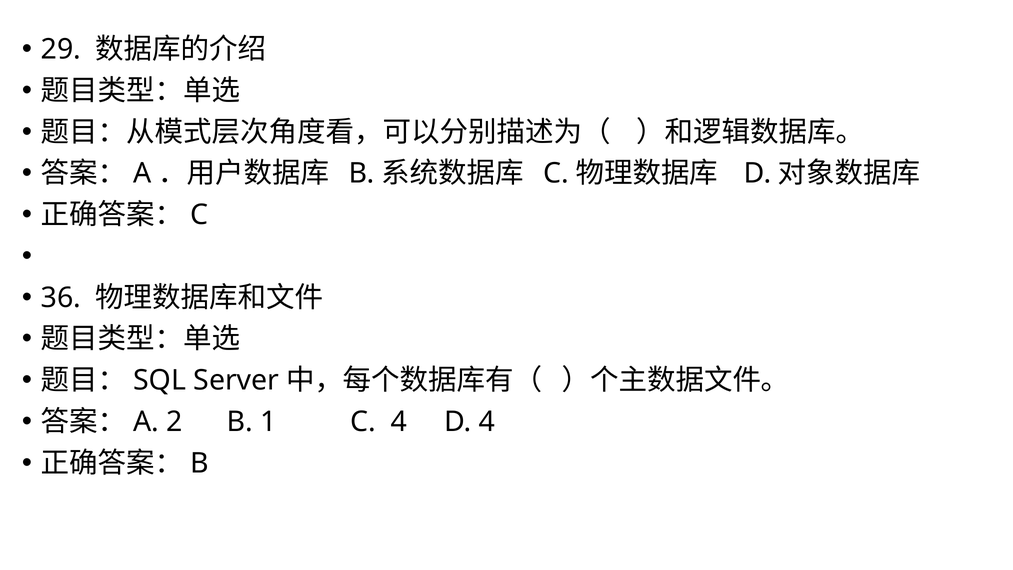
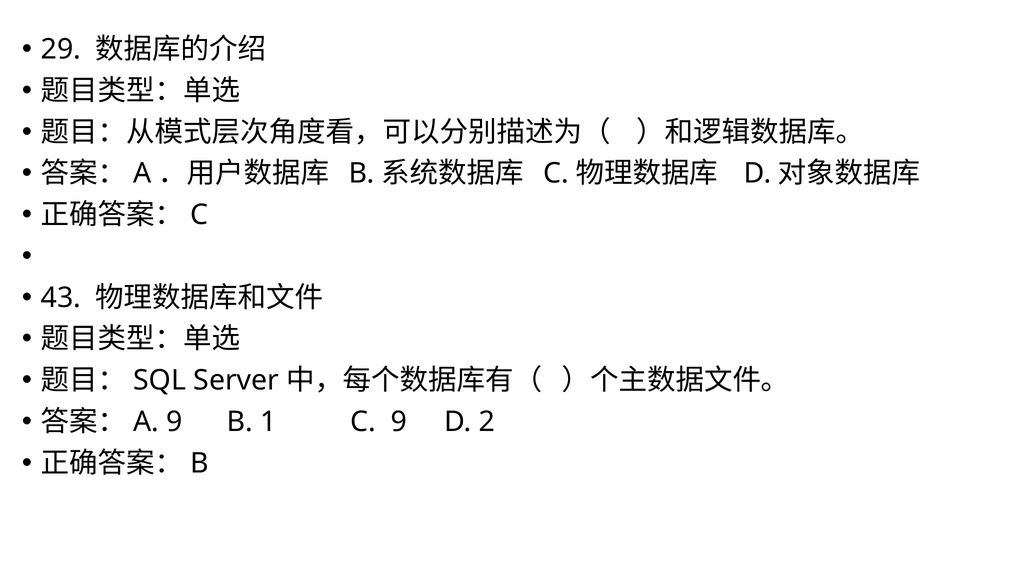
36: 36 -> 43
2 at (174, 422): 2 -> 9
C 4: 4 -> 9
D 4: 4 -> 2
